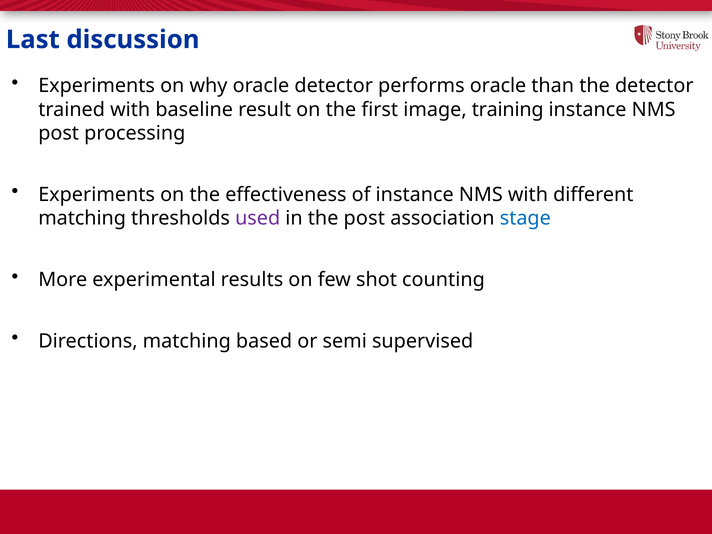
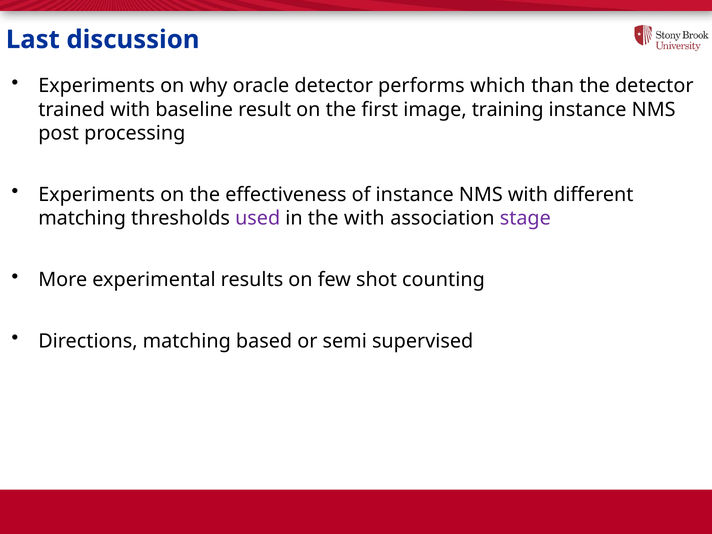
performs oracle: oracle -> which
the post: post -> with
stage colour: blue -> purple
